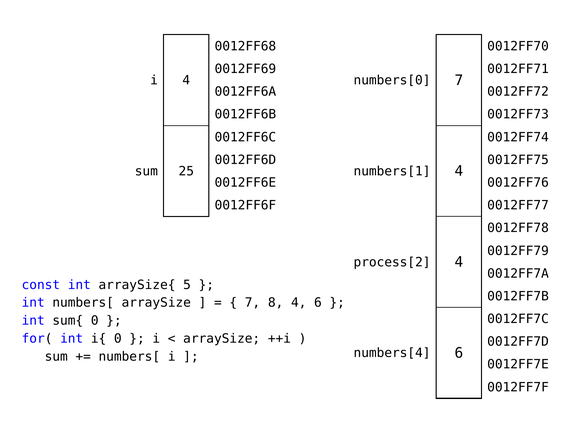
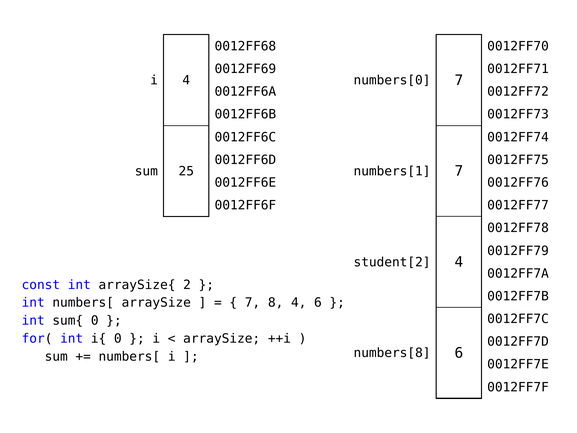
numbers[1 4: 4 -> 7
process[2: process[2 -> student[2
5: 5 -> 2
numbers[4: numbers[4 -> numbers[8
